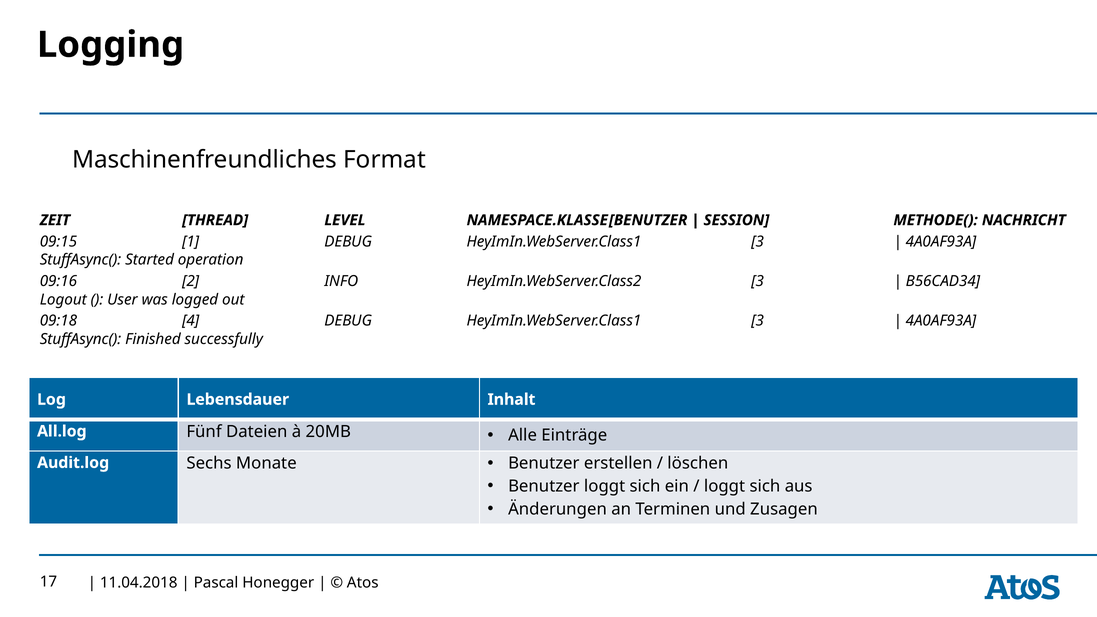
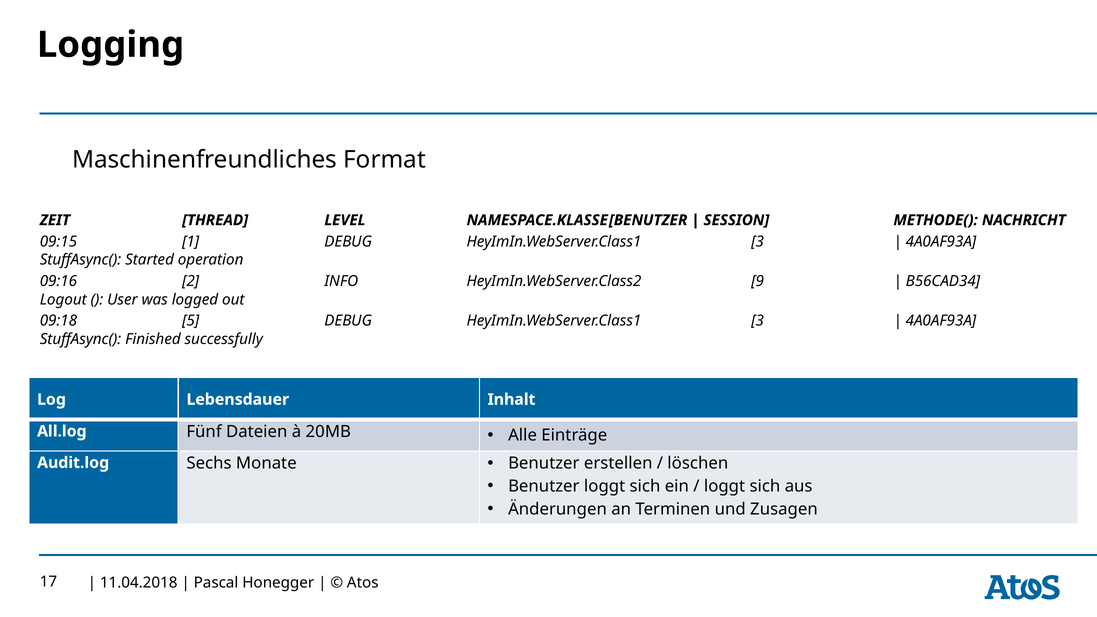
HeyImIn.WebServer.Class2 3: 3 -> 9
4: 4 -> 5
